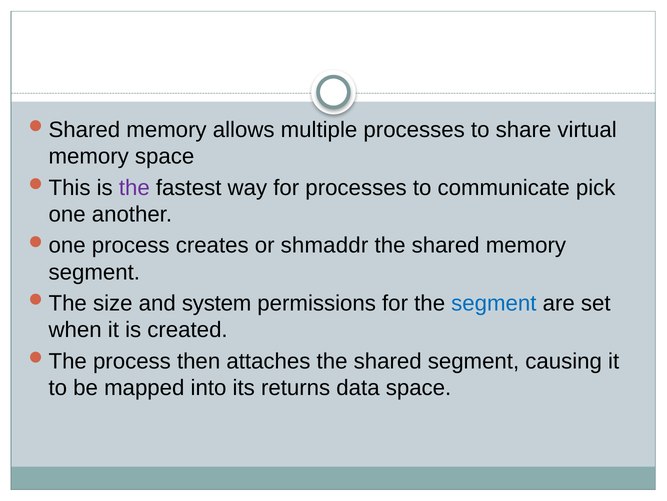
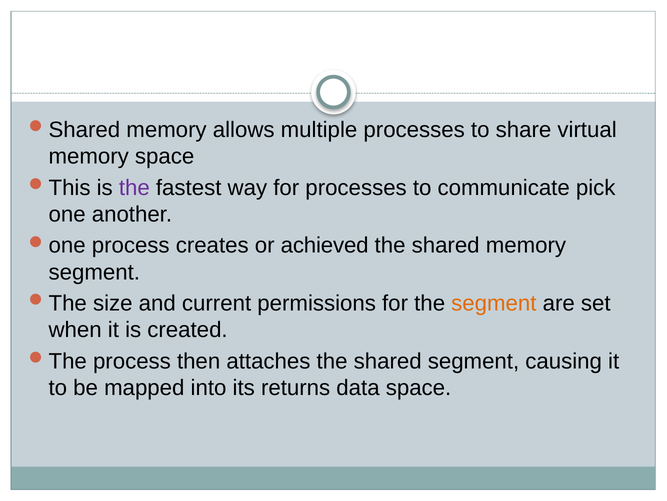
shmaddr: shmaddr -> achieved
system: system -> current
segment at (494, 303) colour: blue -> orange
